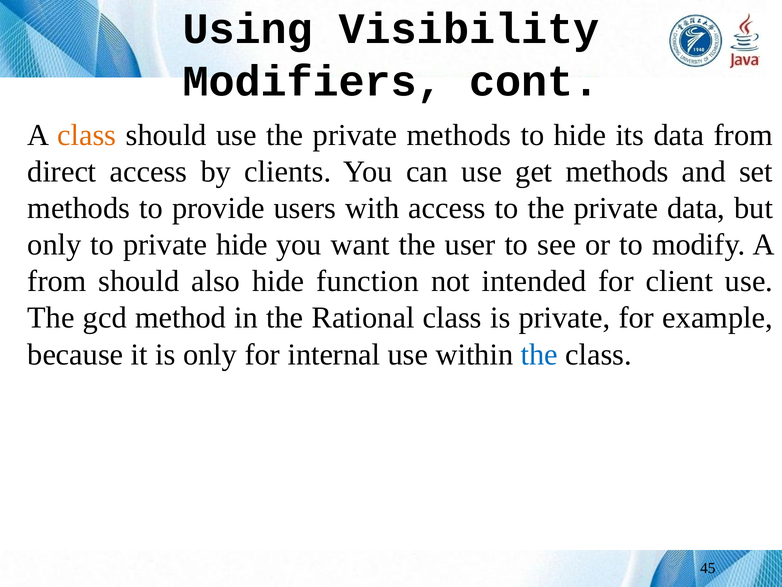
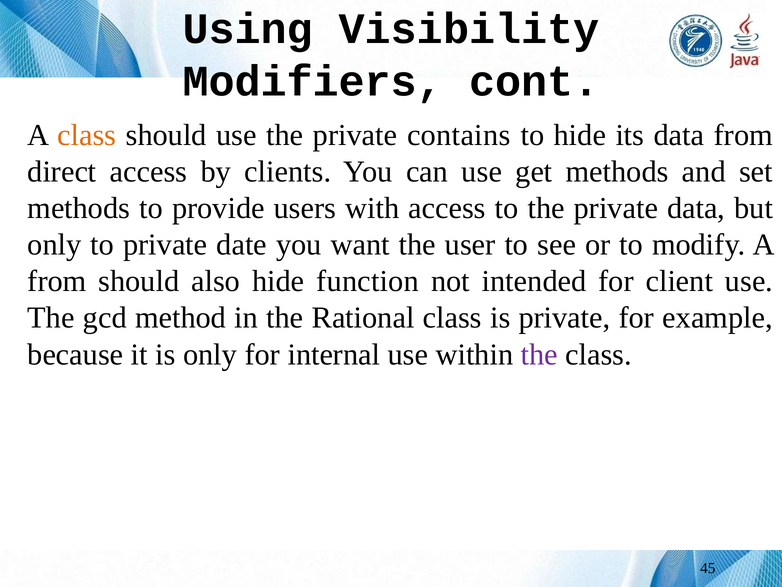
private methods: methods -> contains
private hide: hide -> date
the at (539, 354) colour: blue -> purple
